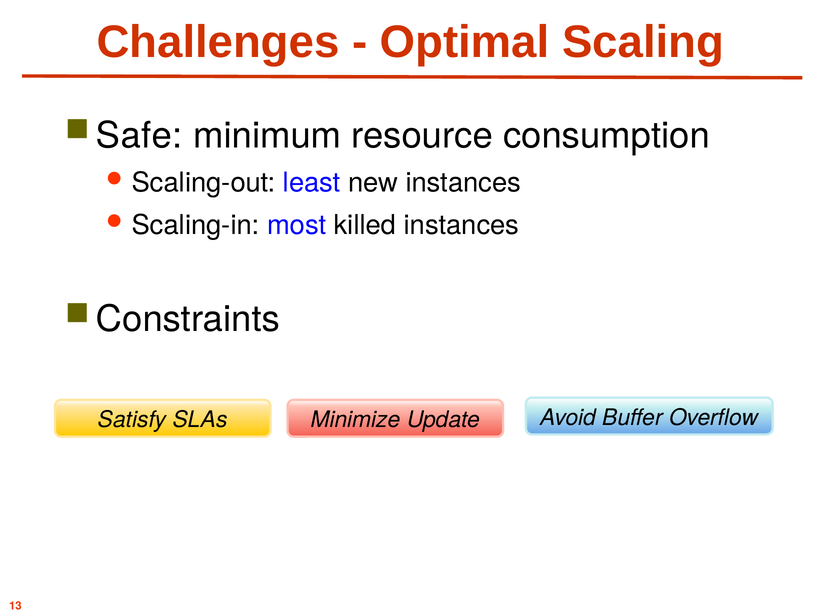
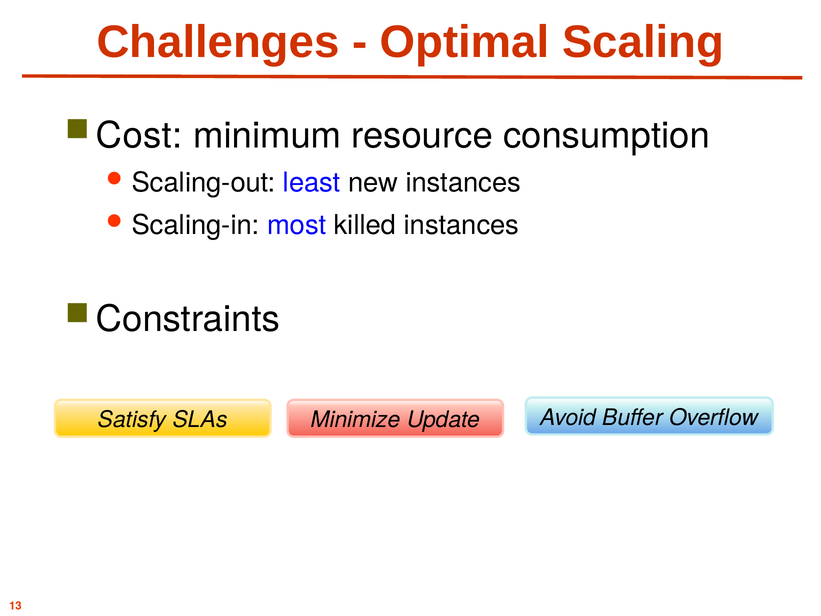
Safe: Safe -> Cost
